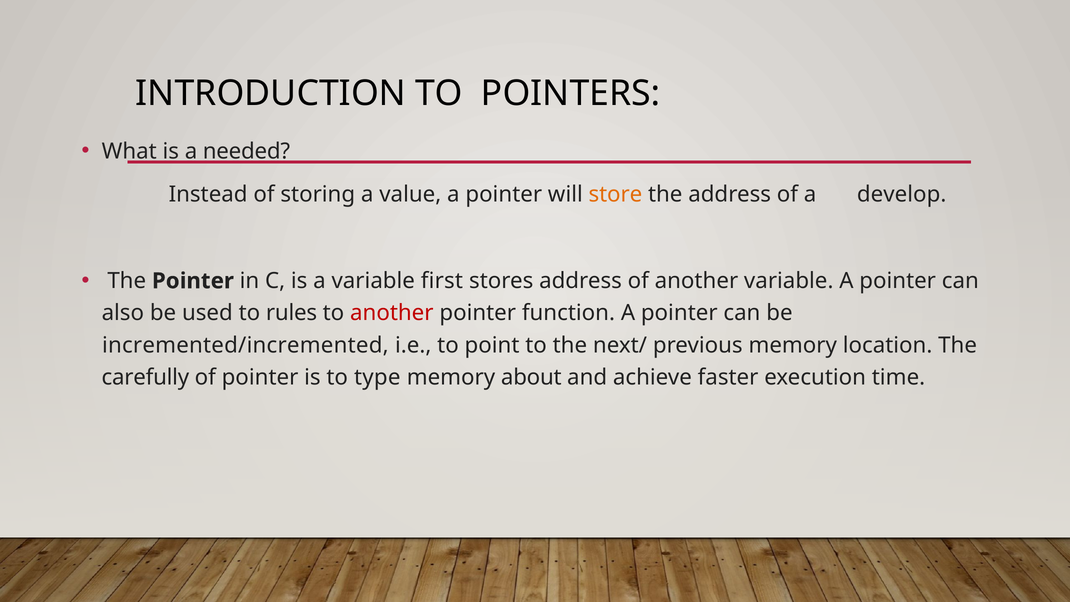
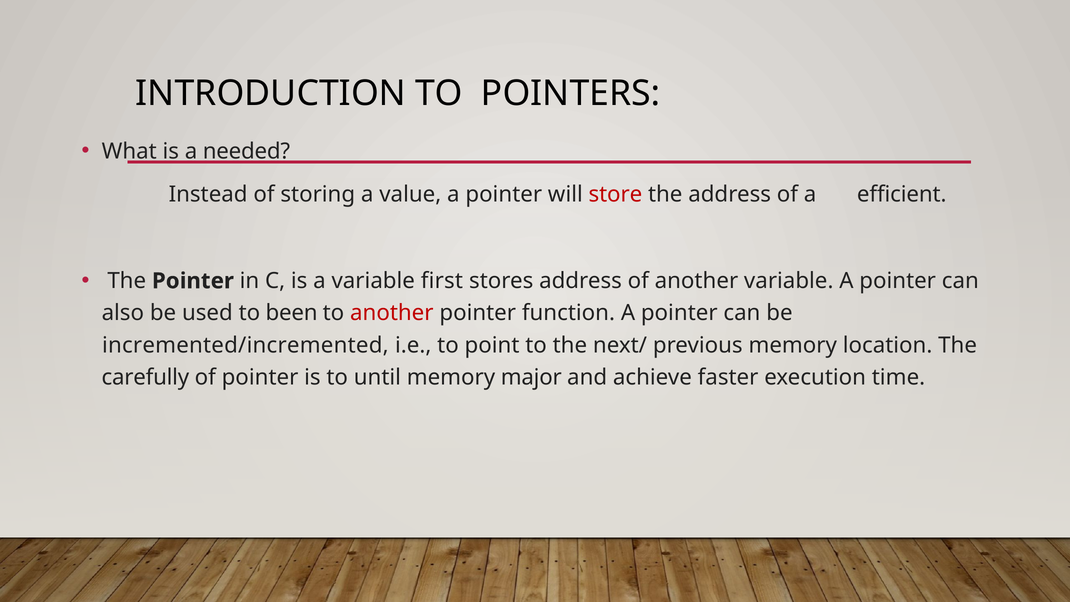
store colour: orange -> red
develop: develop -> efficient
rules: rules -> been
type: type -> until
about: about -> major
